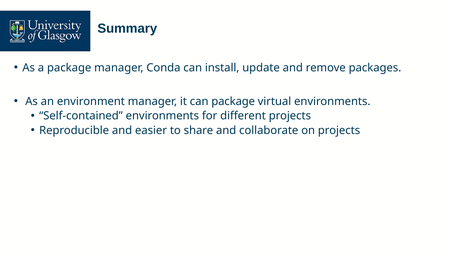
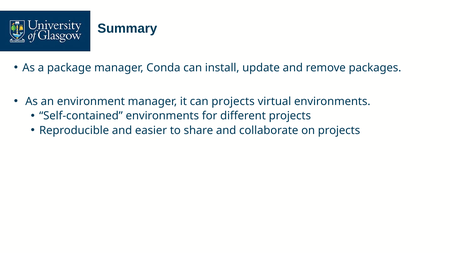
can package: package -> projects
